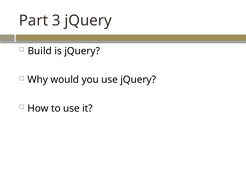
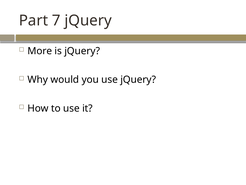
3: 3 -> 7
Build: Build -> More
